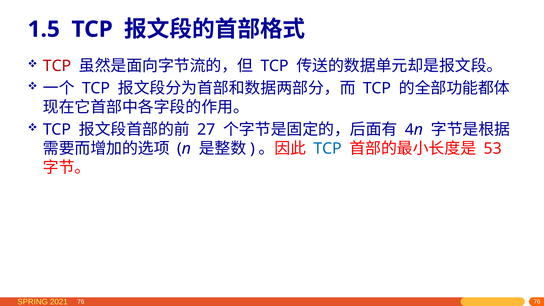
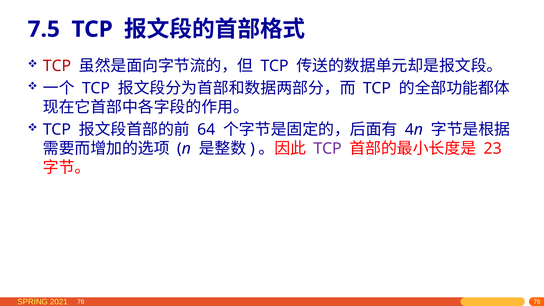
1.5: 1.5 -> 7.5
27: 27 -> 64
TCP at (328, 149) colour: blue -> purple
53: 53 -> 23
